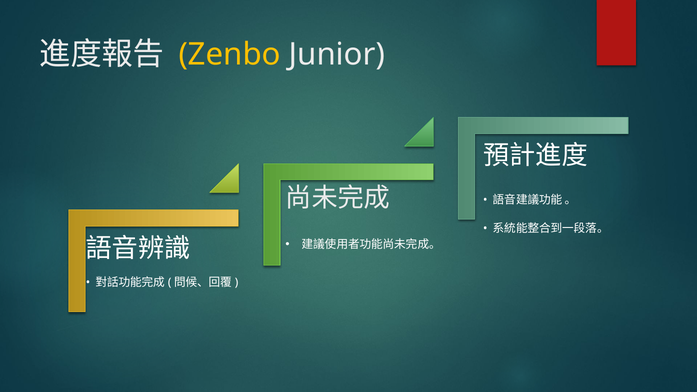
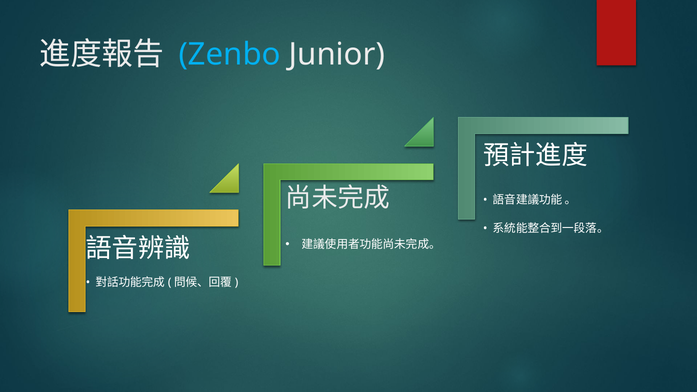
Zenbo colour: yellow -> light blue
